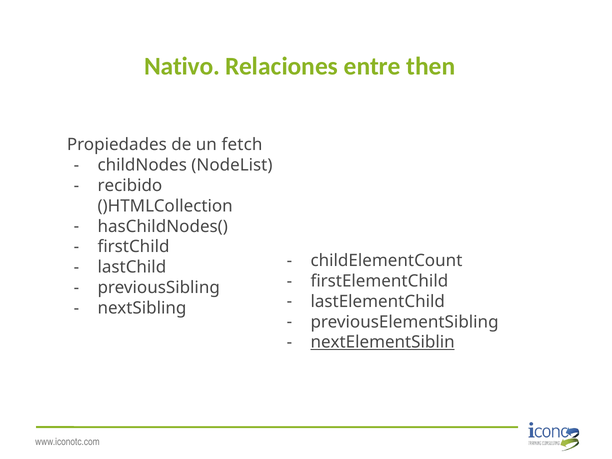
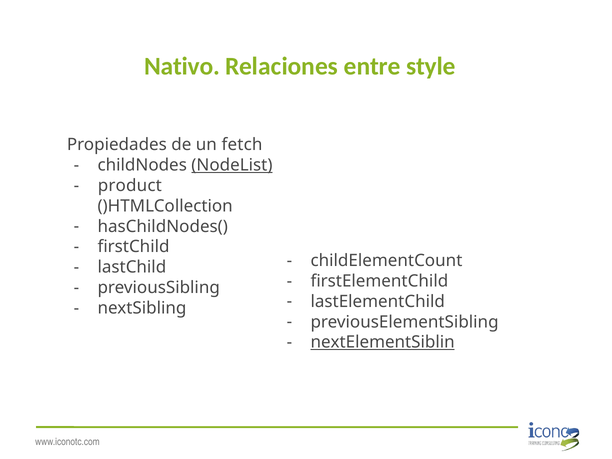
then: then -> style
NodeList underline: none -> present
recibido: recibido -> product
